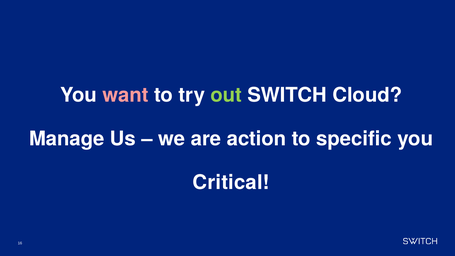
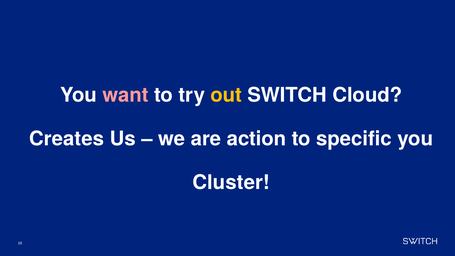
out colour: light green -> yellow
Manage: Manage -> Creates
Critical: Critical -> Cluster
